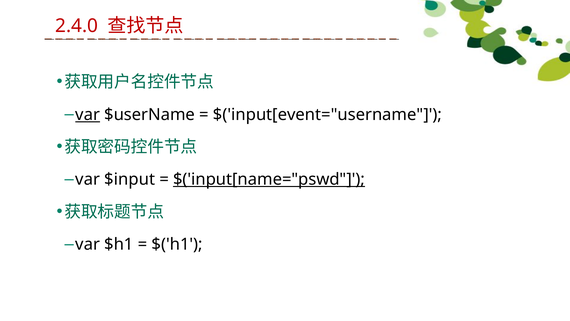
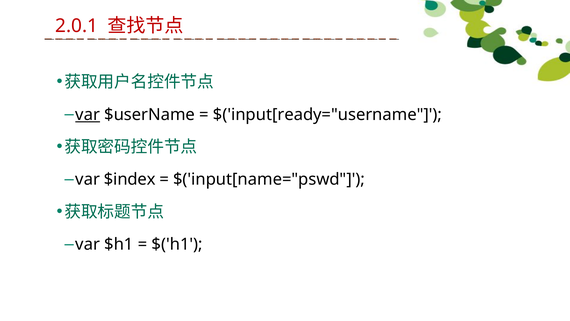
2.4.0: 2.4.0 -> 2.0.1
$('input[event="username: $('input[event="username -> $('input[ready="username
$input: $input -> $index
$('input[name="pswd underline: present -> none
